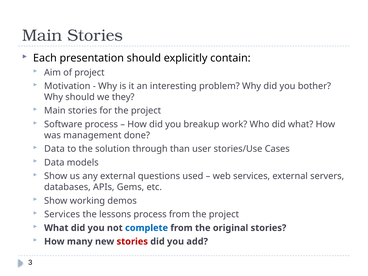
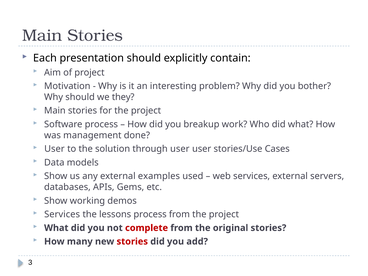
Data at (54, 149): Data -> User
through than: than -> user
questions: questions -> examples
complete colour: blue -> red
